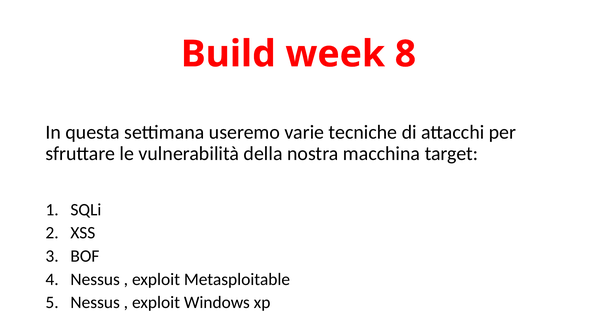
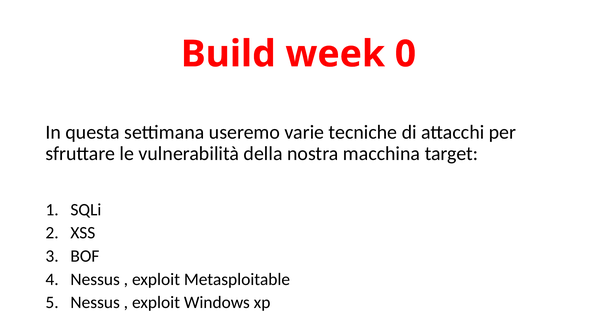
8: 8 -> 0
